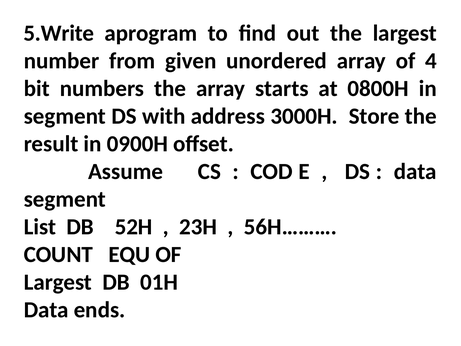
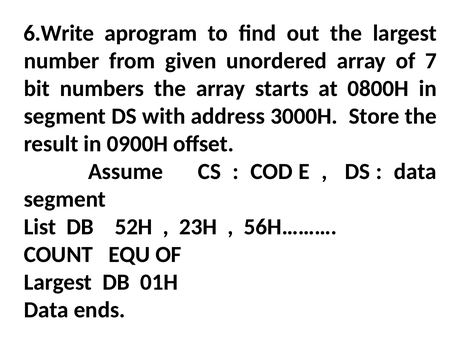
5.Write: 5.Write -> 6.Write
4: 4 -> 7
